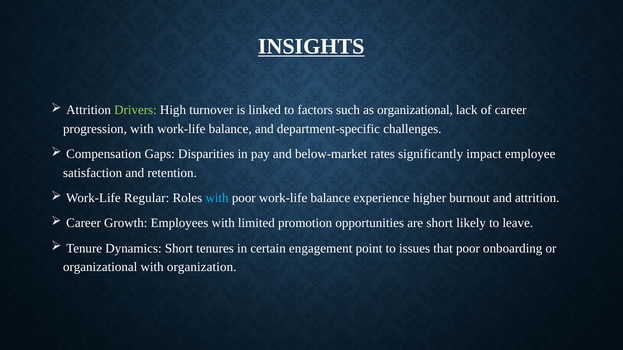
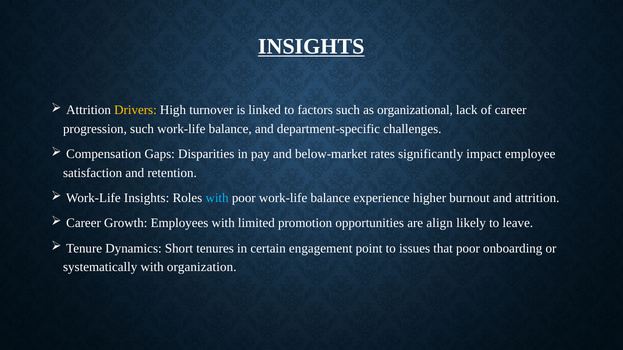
Drivers colour: light green -> yellow
progression with: with -> such
Work-Life Regular: Regular -> Insights
are short: short -> align
organizational at (100, 267): organizational -> systematically
